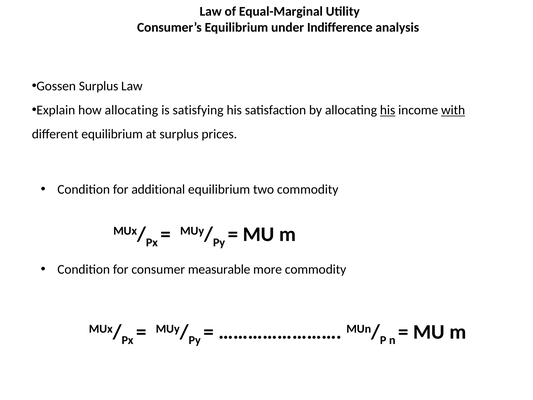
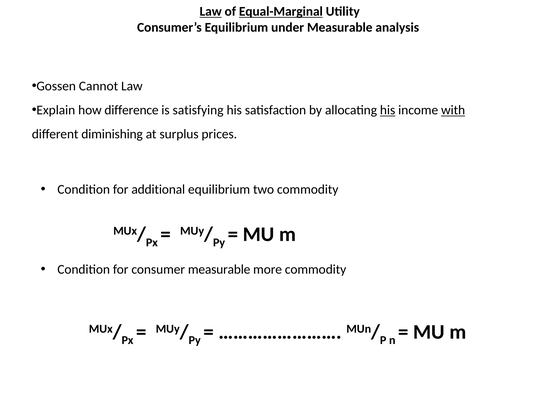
Law at (211, 12) underline: none -> present
Equal-Marginal underline: none -> present
under Indifference: Indifference -> Measurable
Gossen Surplus: Surplus -> Cannot
how allocating: allocating -> difference
different equilibrium: equilibrium -> diminishing
